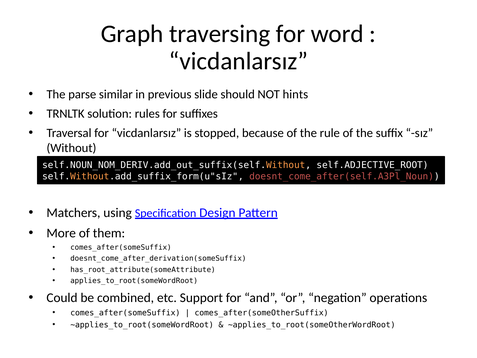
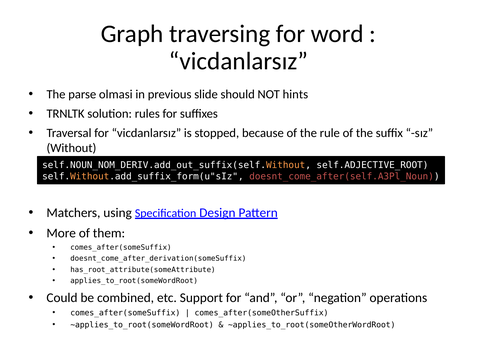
similar: similar -> olmasi
